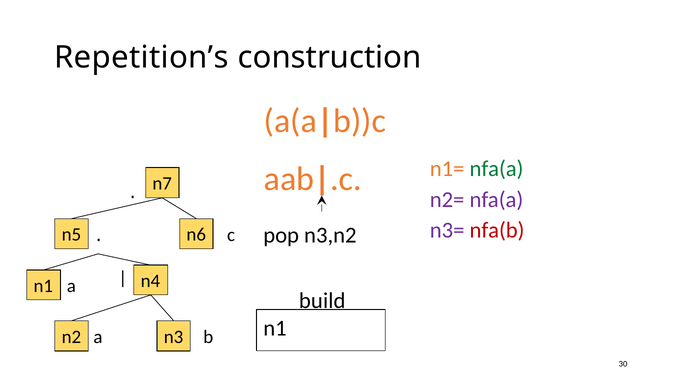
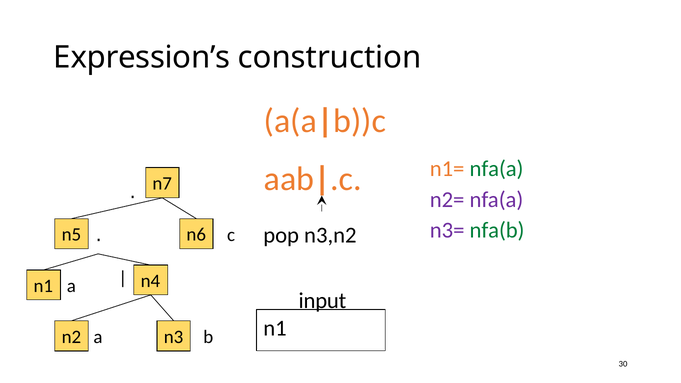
Repetition’s: Repetition’s -> Expression’s
nfa(b colour: red -> green
build: build -> input
